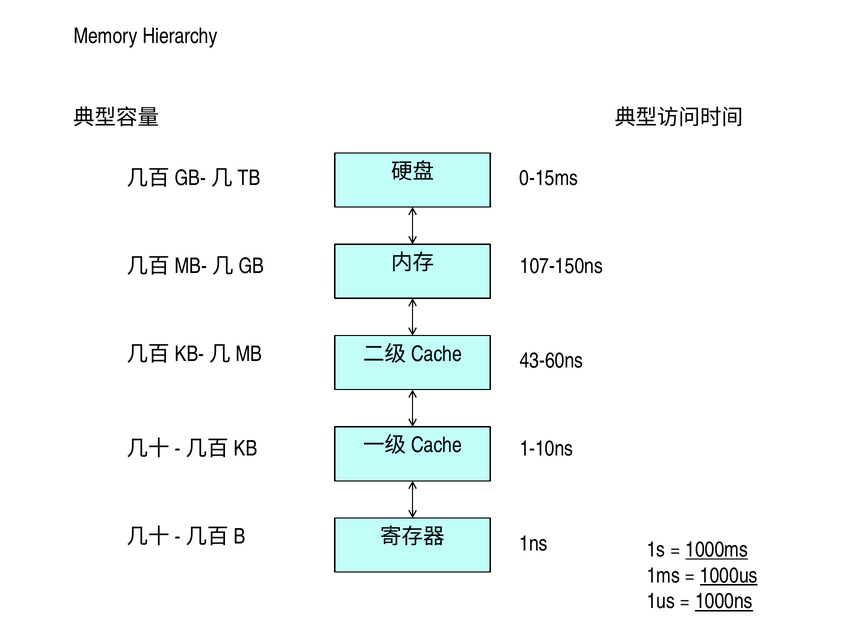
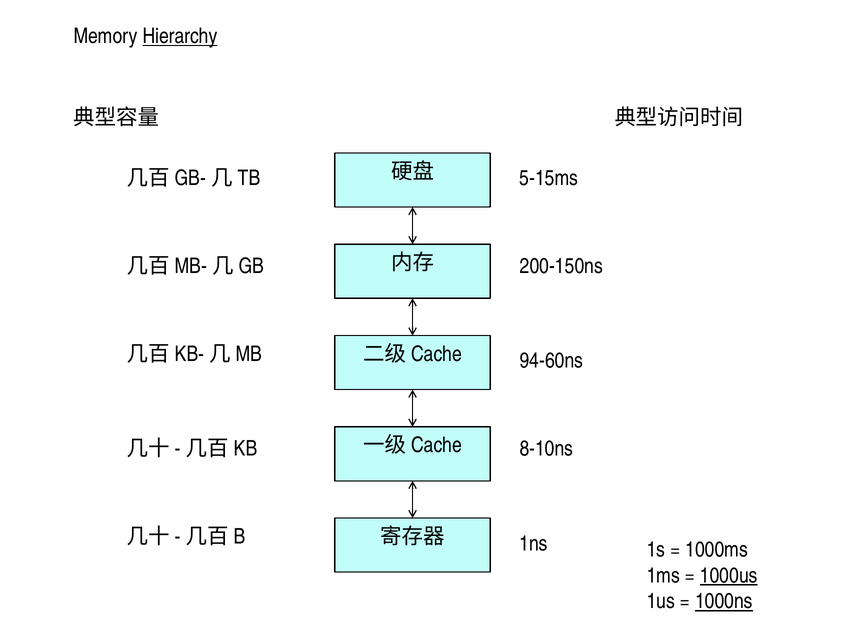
Hierarchy underline: none -> present
0-15ms: 0-15ms -> 5-15ms
107-150ns: 107-150ns -> 200-150ns
43-60ns: 43-60ns -> 94-60ns
1-10ns: 1-10ns -> 8-10ns
1000ms underline: present -> none
